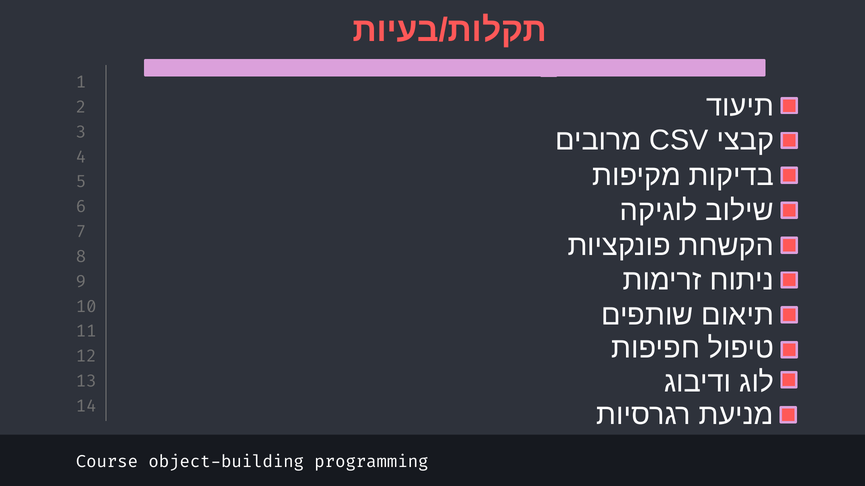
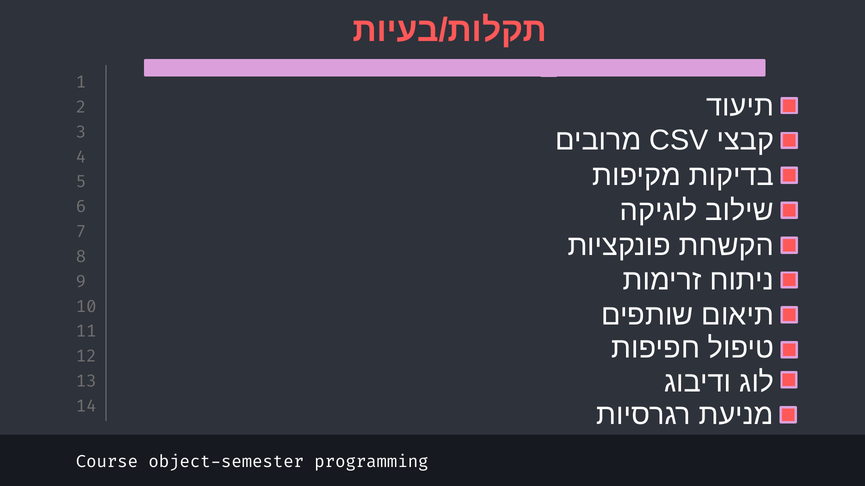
object-building: object-building -> object-semester
